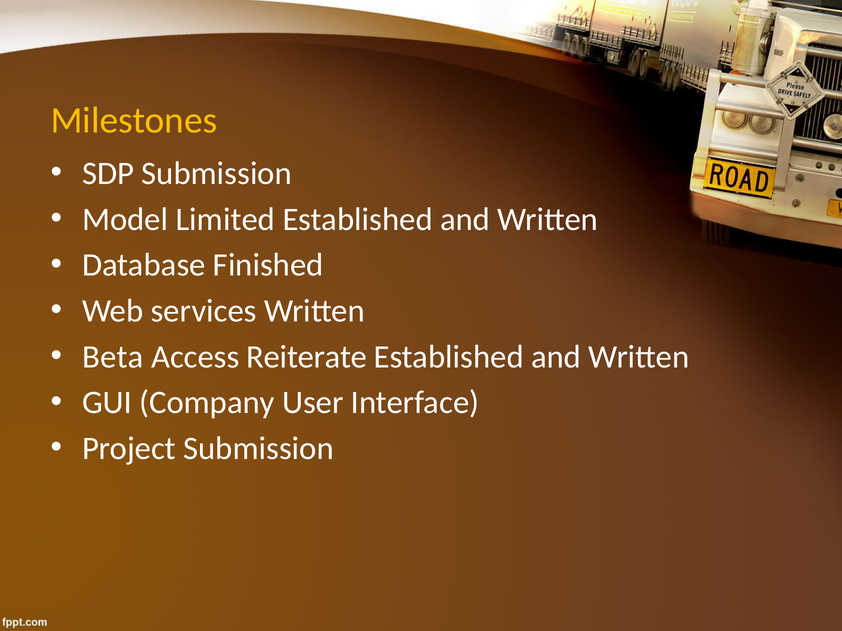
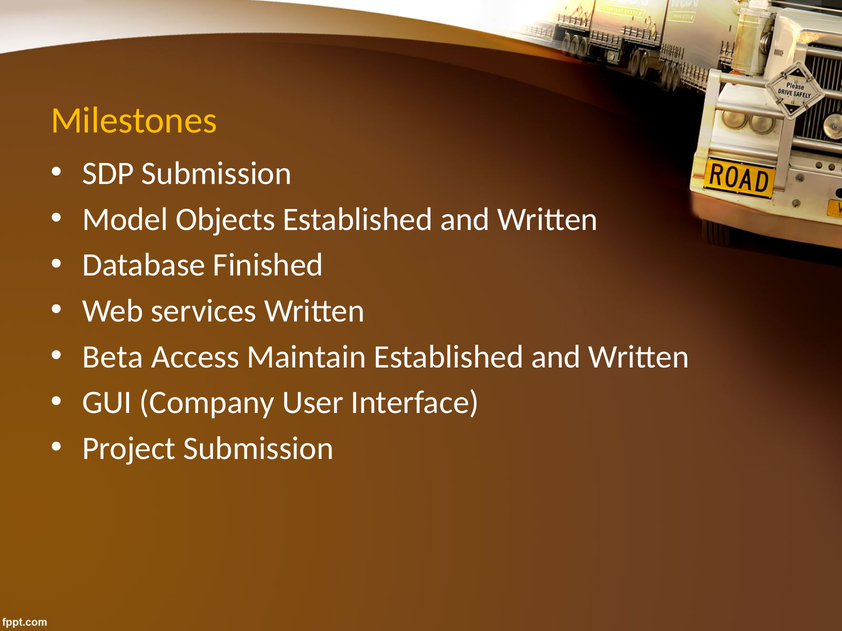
Limited: Limited -> Objects
Reiterate: Reiterate -> Maintain
